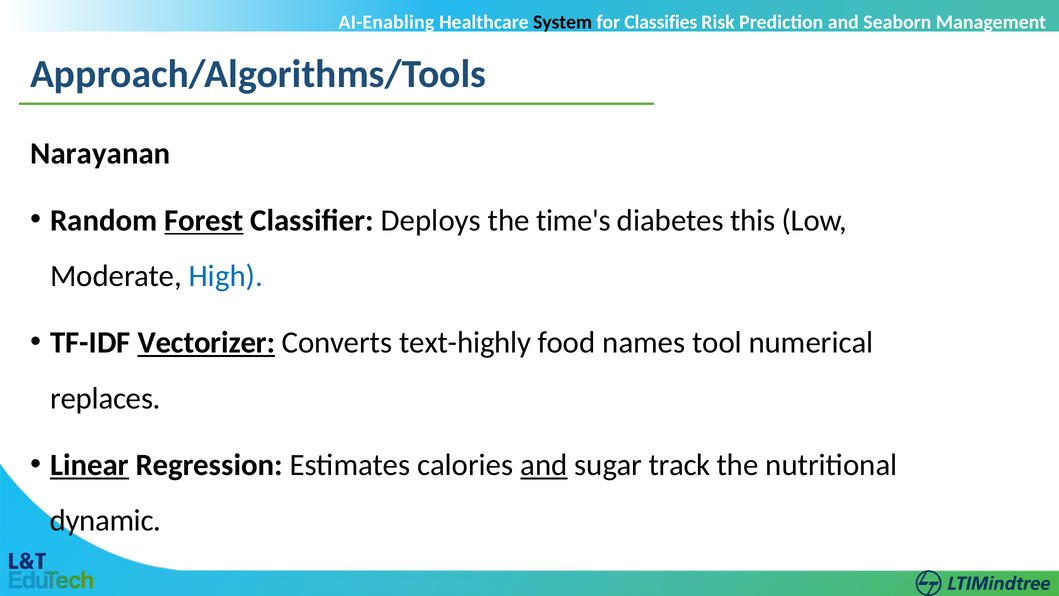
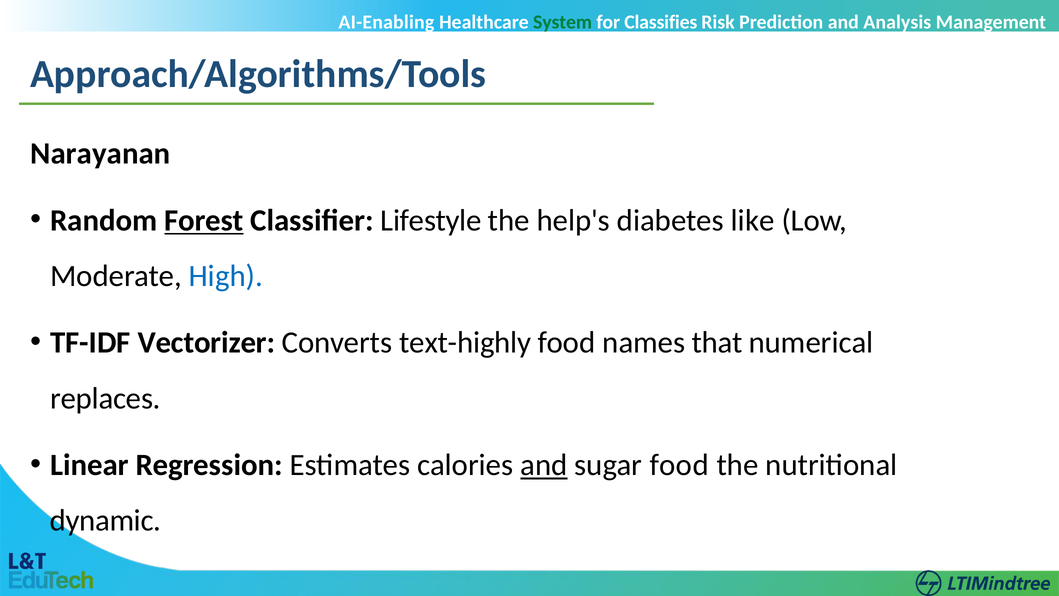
System colour: black -> green
Seaborn: Seaborn -> Analysis
Deploys: Deploys -> Lifestyle
time's: time's -> help's
this: this -> like
Vectorizer underline: present -> none
tool: tool -> that
Linear underline: present -> none
sugar track: track -> food
